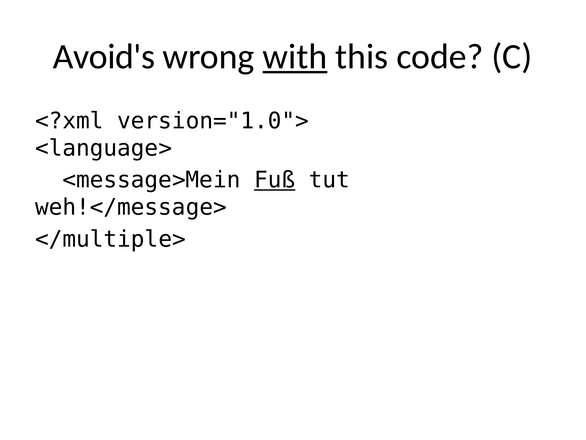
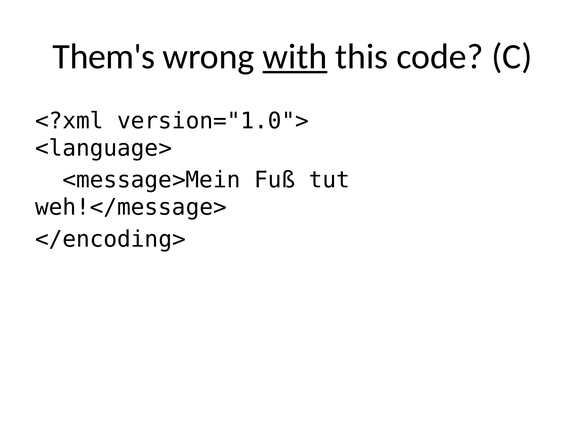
Avoid's: Avoid's -> Them's
Fuß underline: present -> none
</multiple>: </multiple> -> </encoding>
